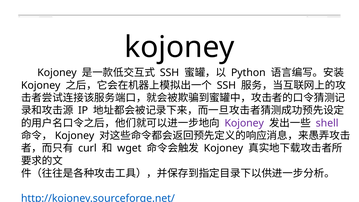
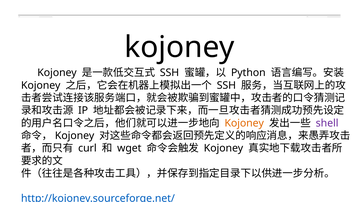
Kojoney at (244, 123) colour: purple -> orange
